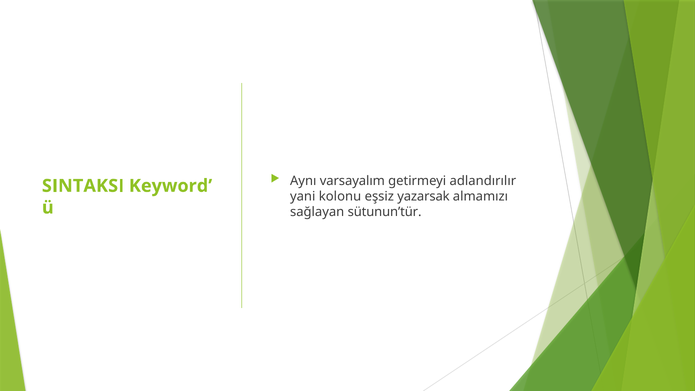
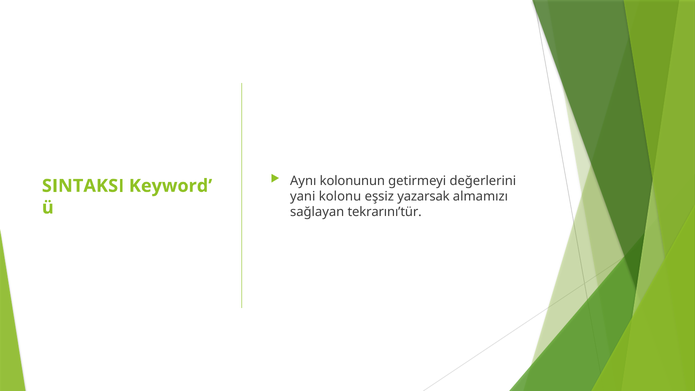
varsayalım: varsayalım -> kolonunun
adlandırılır: adlandırılır -> değerlerini
sütunun’tür: sütunun’tür -> tekrarını’tür
